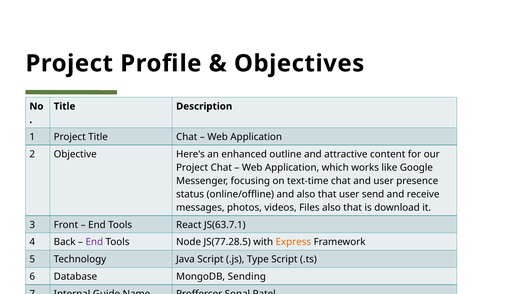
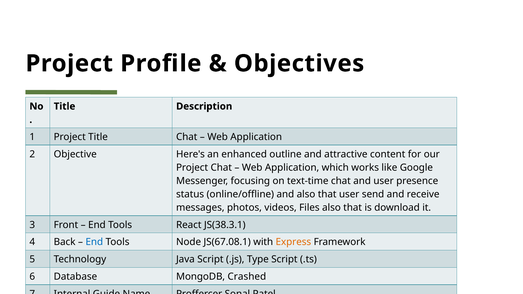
JS(63.7.1: JS(63.7.1 -> JS(38.3.1
End at (94, 242) colour: purple -> blue
JS(77.28.5: JS(77.28.5 -> JS(67.08.1
Sending: Sending -> Crashed
